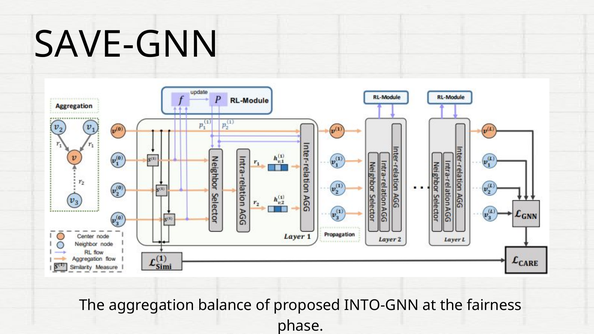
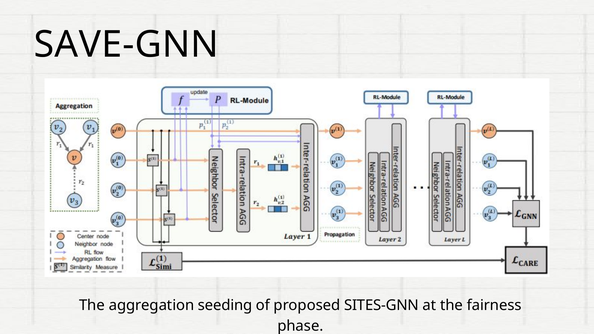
balance: balance -> seeding
INTO-GNN: INTO-GNN -> SITES-GNN
